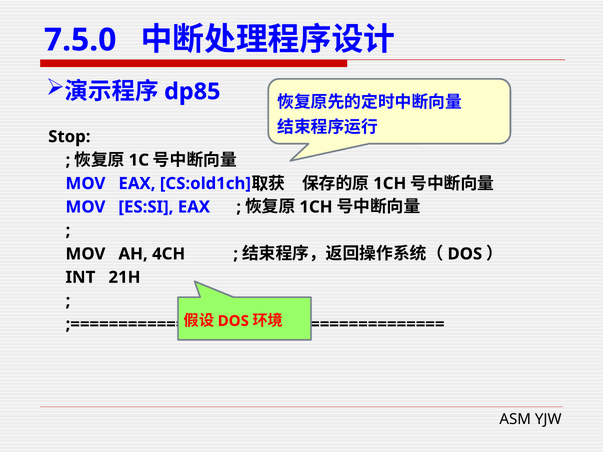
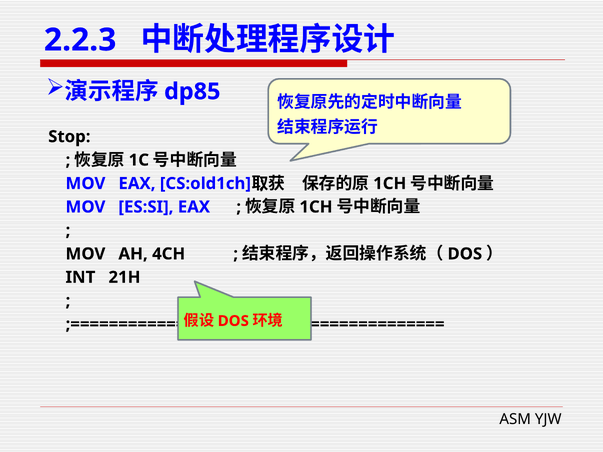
7.5.0: 7.5.0 -> 2.2.3
